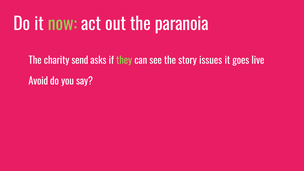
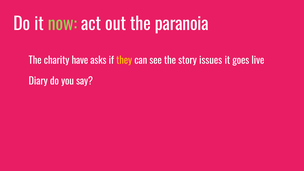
send: send -> have
they colour: light green -> yellow
Avoid: Avoid -> Diary
